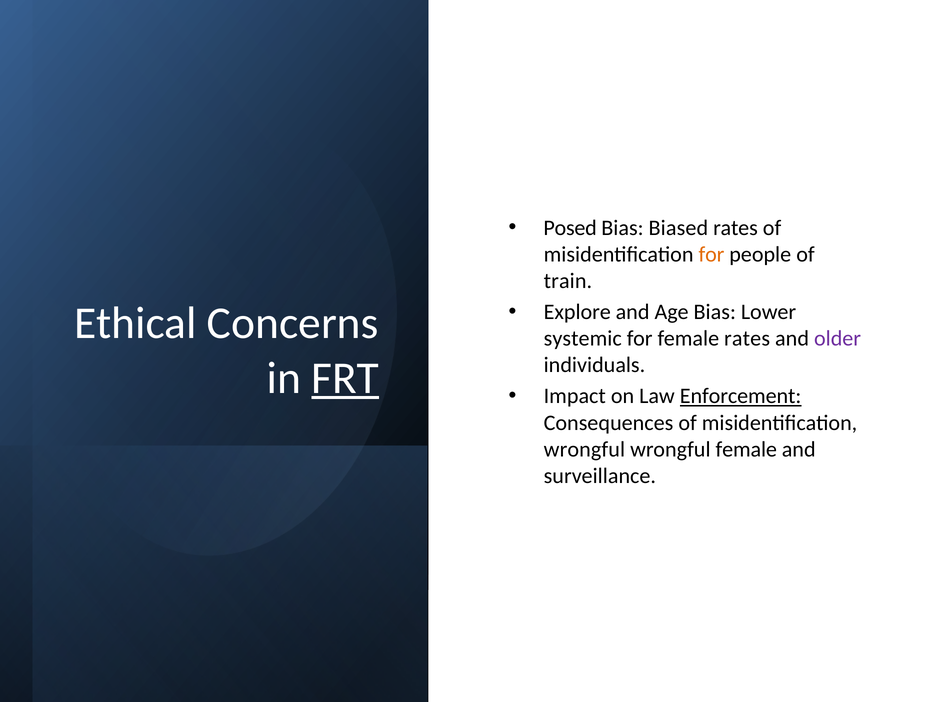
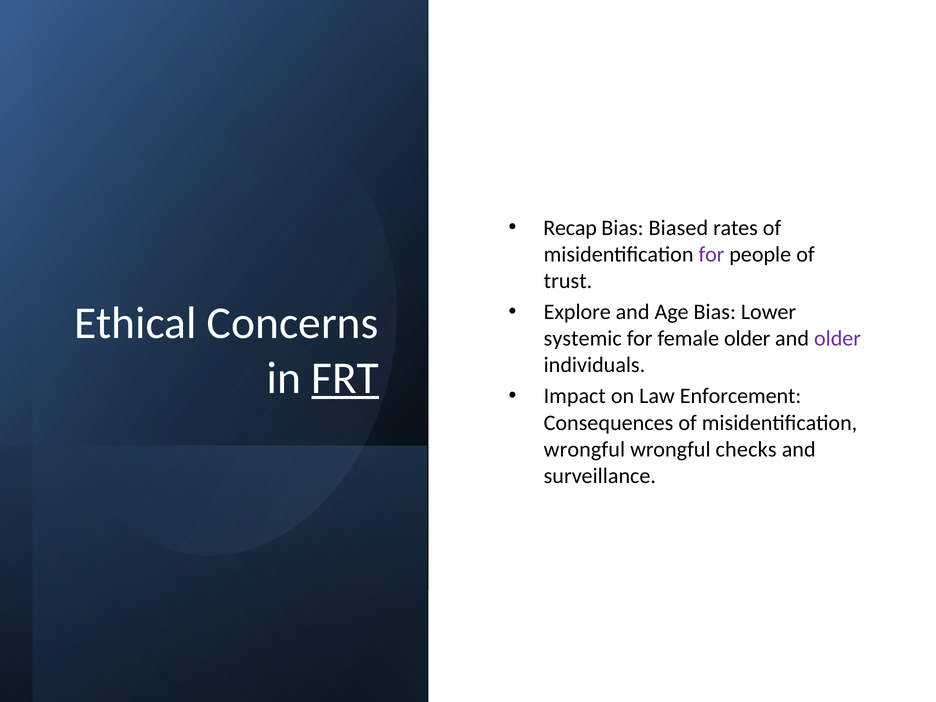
Posed: Posed -> Recap
for at (711, 254) colour: orange -> purple
train: train -> trust
female rates: rates -> older
Enforcement underline: present -> none
wrongful female: female -> checks
